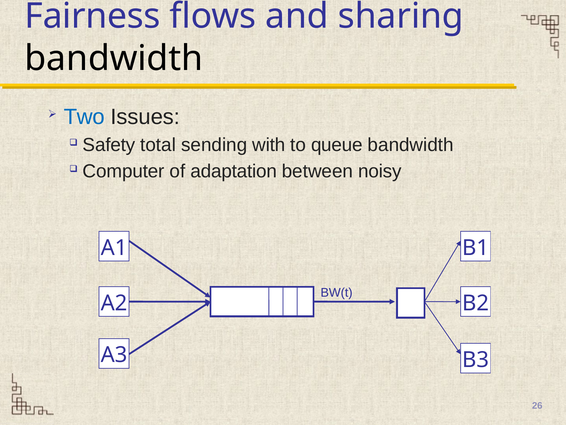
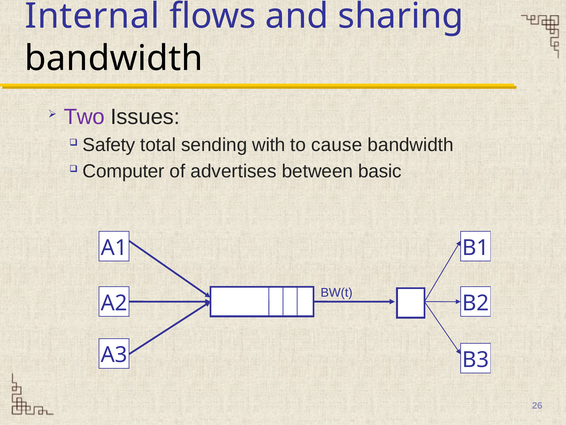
Fairness: Fairness -> Internal
Two colour: blue -> purple
queue: queue -> cause
adaptation: adaptation -> advertises
noisy: noisy -> basic
